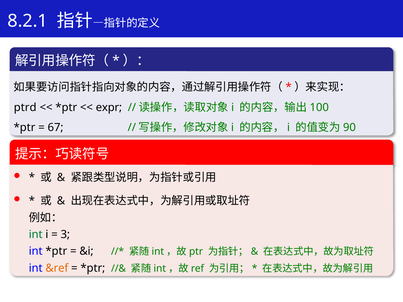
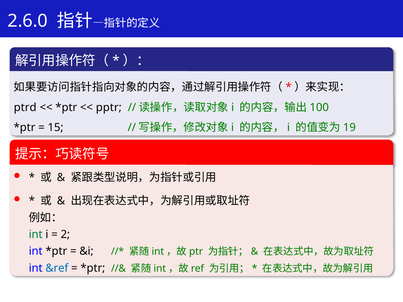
8.2.1: 8.2.1 -> 2.6.0
expr: expr -> pptr
67: 67 -> 15
90: 90 -> 19
3: 3 -> 2
&ref colour: orange -> blue
